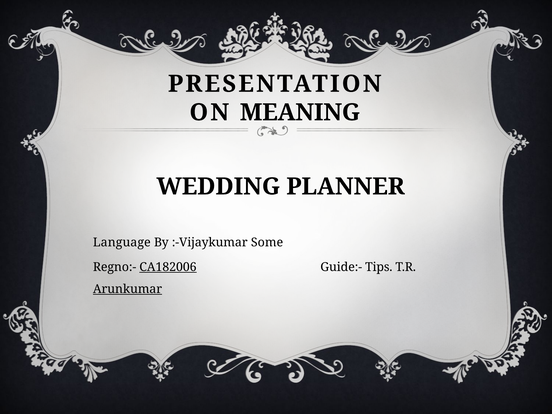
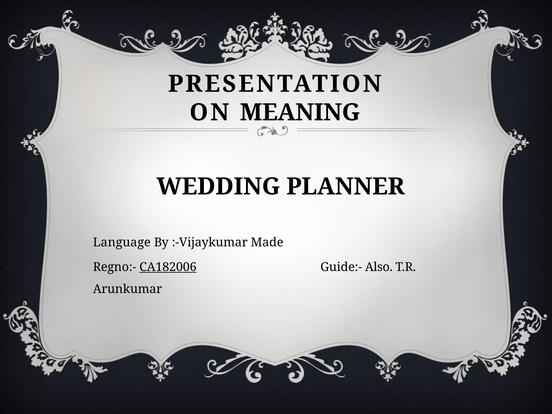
Some: Some -> Made
Tips: Tips -> Also
Arunkumar underline: present -> none
